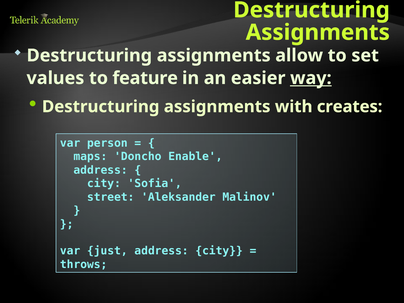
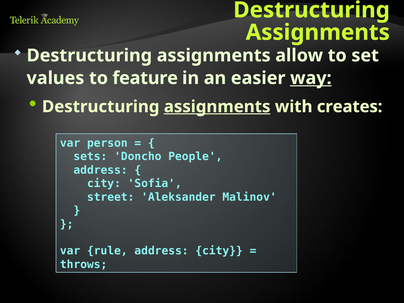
assignments at (217, 107) underline: none -> present
maps: maps -> sets
Enable: Enable -> People
just: just -> rule
